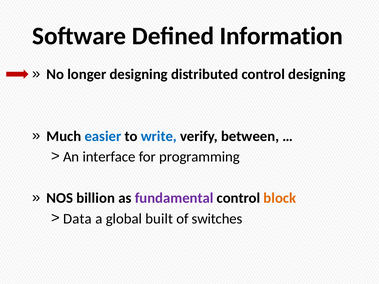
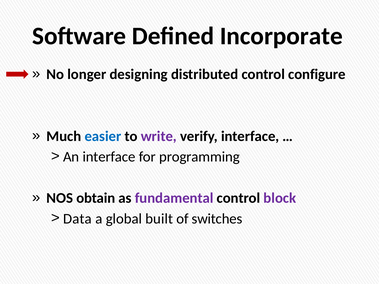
Information: Information -> Incorporate
control designing: designing -> configure
write colour: blue -> purple
verify between: between -> interface
billion: billion -> obtain
block colour: orange -> purple
